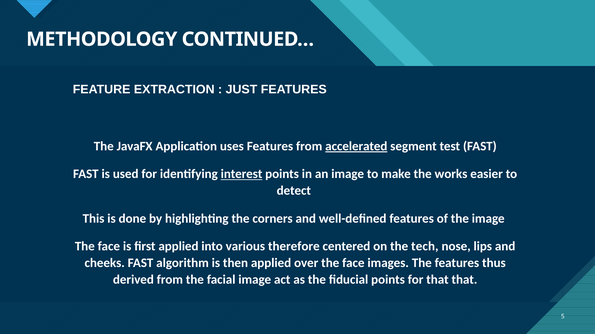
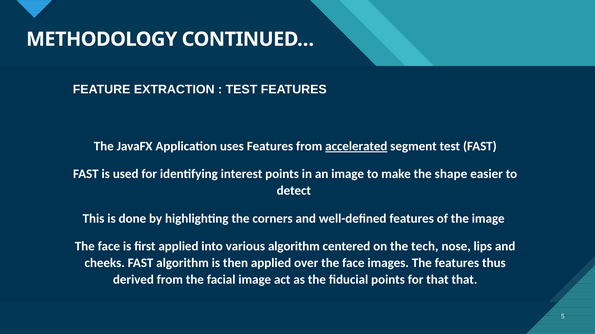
JUST at (241, 90): JUST -> TEST
interest underline: present -> none
works: works -> shape
various therefore: therefore -> algorithm
